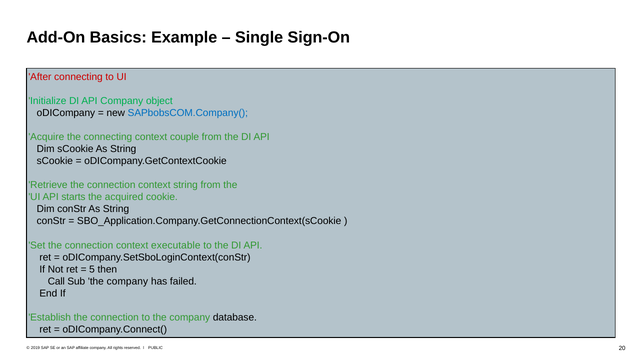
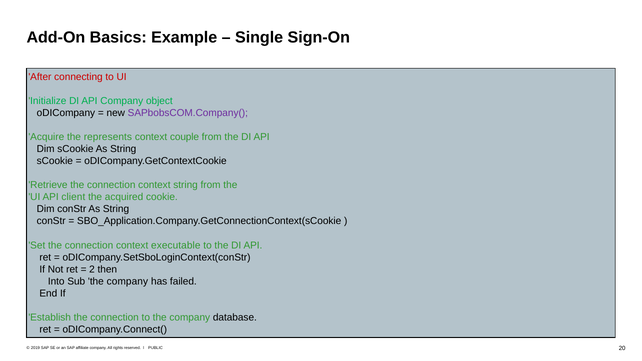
SAPbobsCOM.Company( colour: blue -> purple
the connecting: connecting -> represents
starts: starts -> client
5: 5 -> 2
Call: Call -> Into
